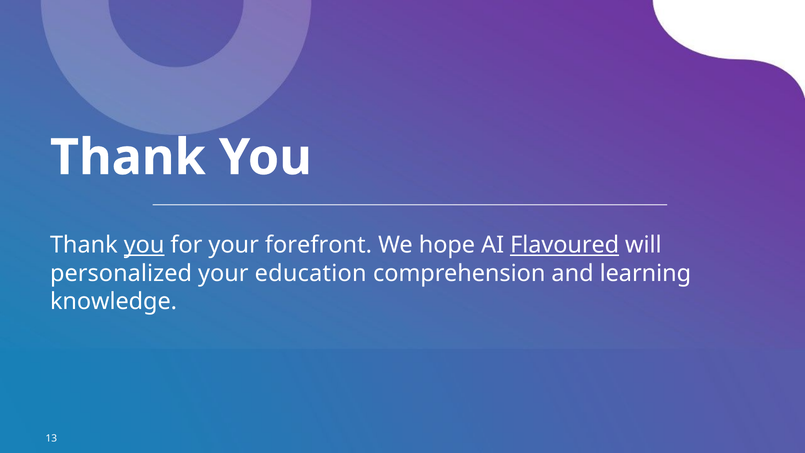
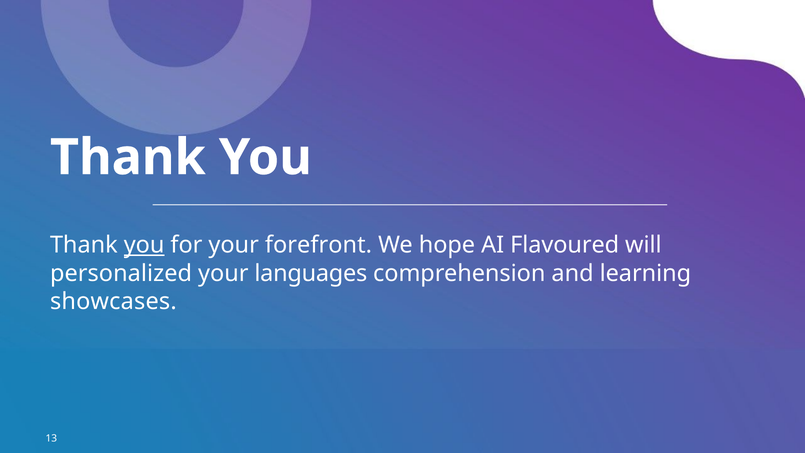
Flavoured underline: present -> none
education: education -> languages
knowledge: knowledge -> showcases
